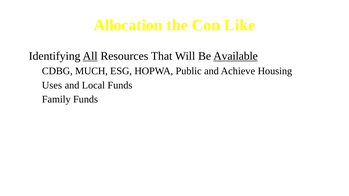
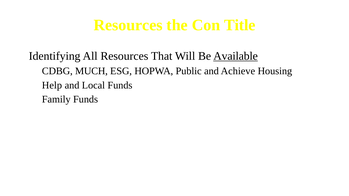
Allocation at (128, 25): Allocation -> Resources
Like: Like -> Title
All underline: present -> none
Uses: Uses -> Help
